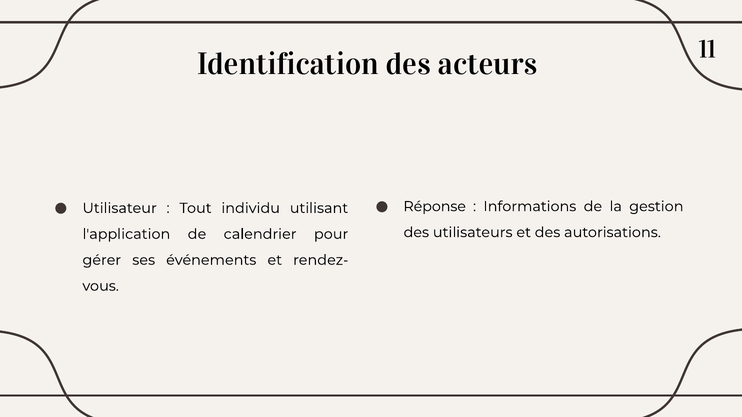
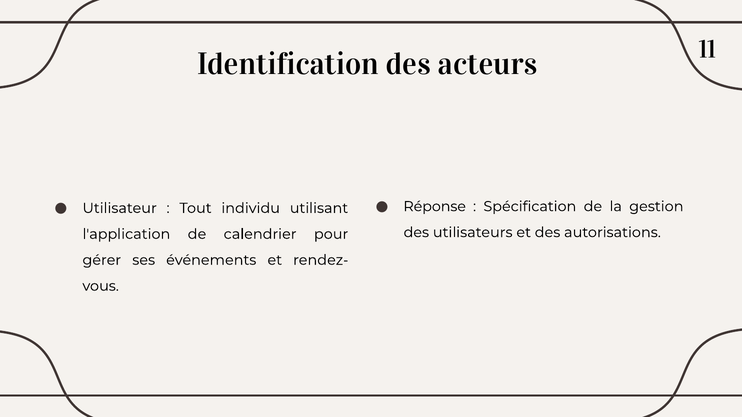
Informations: Informations -> Spécification
